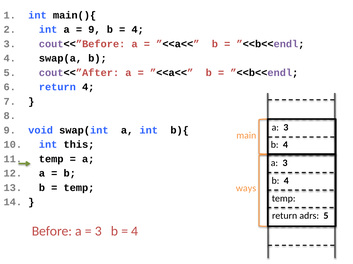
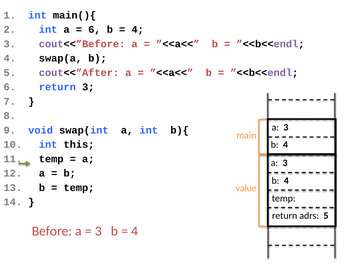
9 at (94, 30): 9 -> 6
return 4: 4 -> 3
ways: ways -> value
